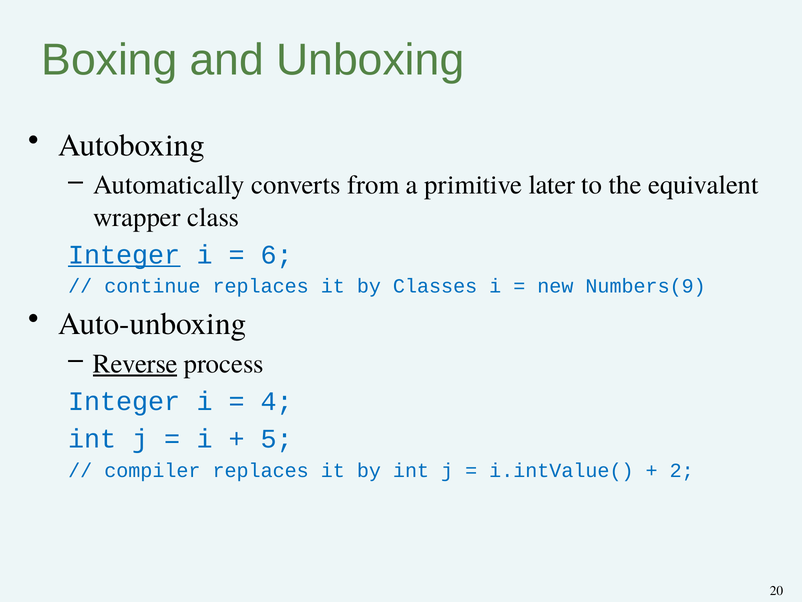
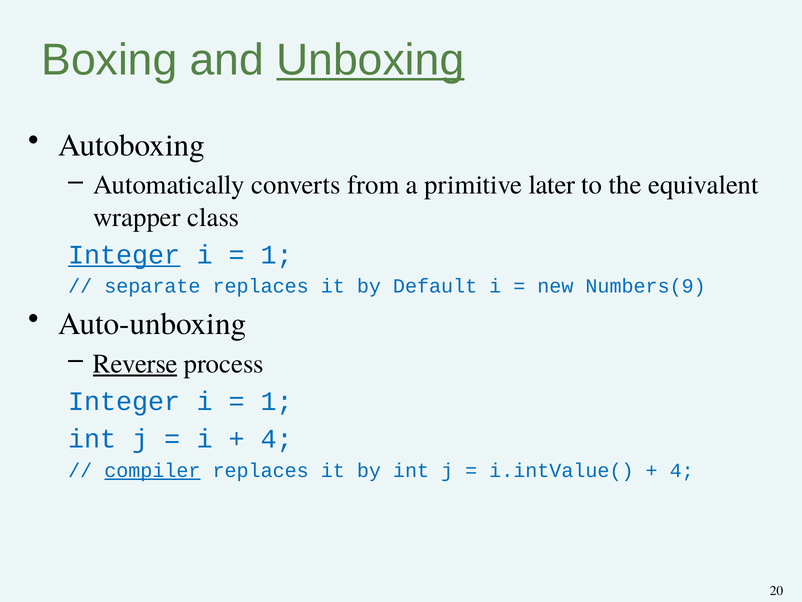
Unboxing underline: none -> present
6 at (277, 255): 6 -> 1
continue: continue -> separate
Classes: Classes -> Default
4 at (277, 401): 4 -> 1
5 at (277, 439): 5 -> 4
compiler underline: none -> present
2 at (682, 470): 2 -> 4
